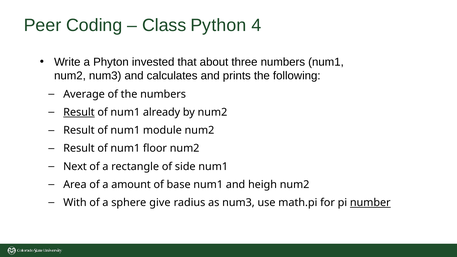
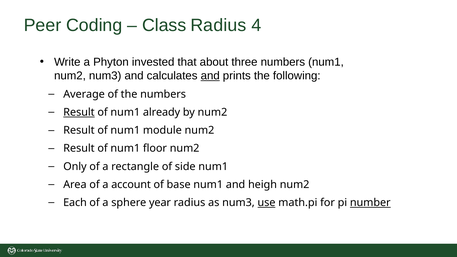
Class Python: Python -> Radius
and at (210, 76) underline: none -> present
Next: Next -> Only
amount: amount -> account
With: With -> Each
give: give -> year
use underline: none -> present
